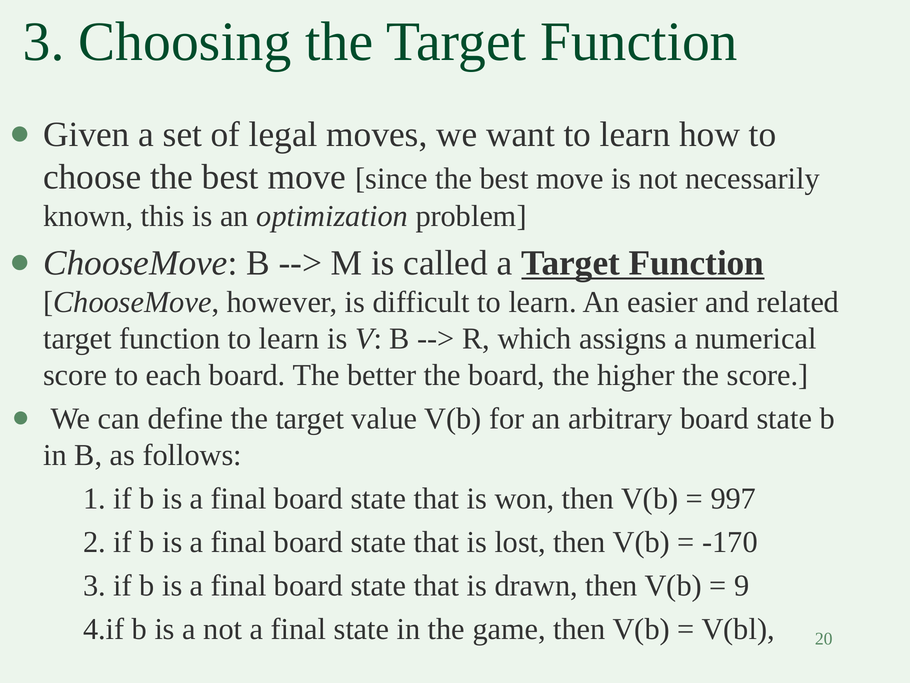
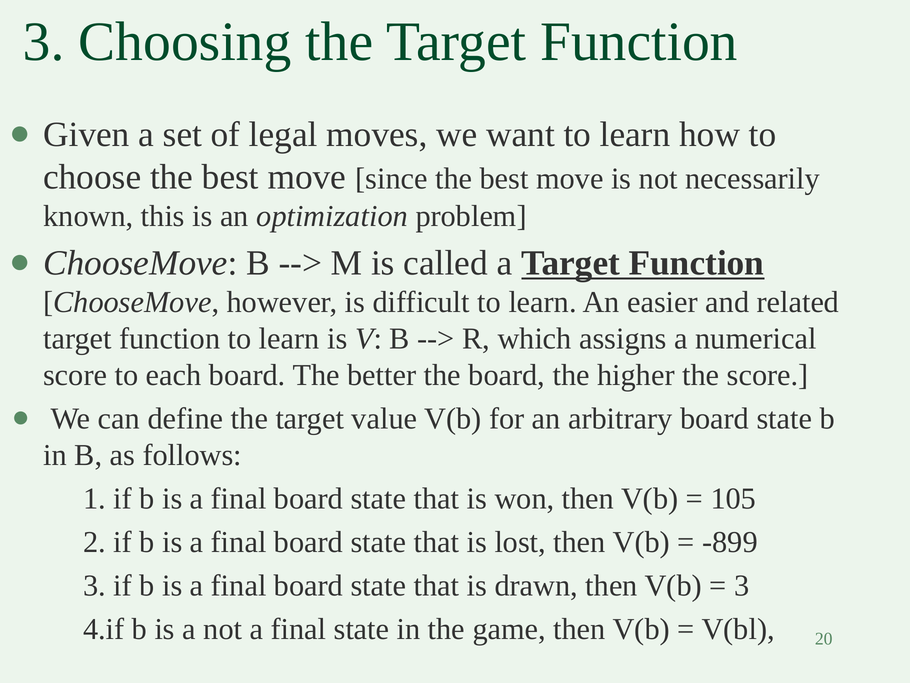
997: 997 -> 105
-170: -170 -> -899
9 at (742, 585): 9 -> 3
